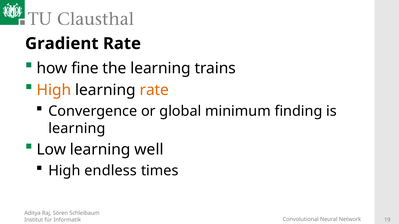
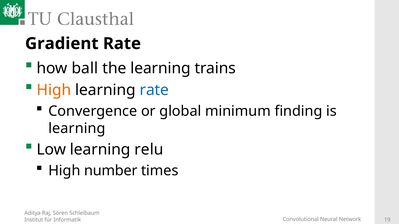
fine: fine -> ball
rate at (154, 90) colour: orange -> blue
well: well -> relu
endless: endless -> number
